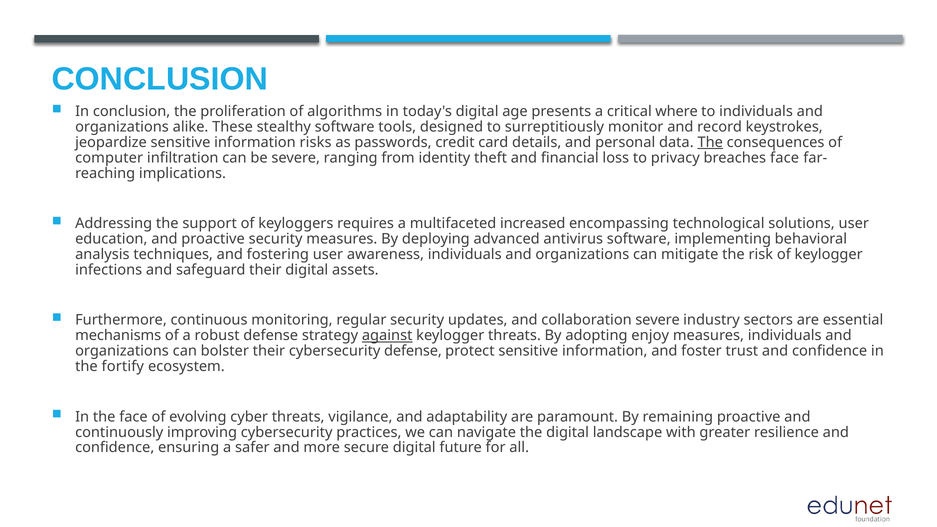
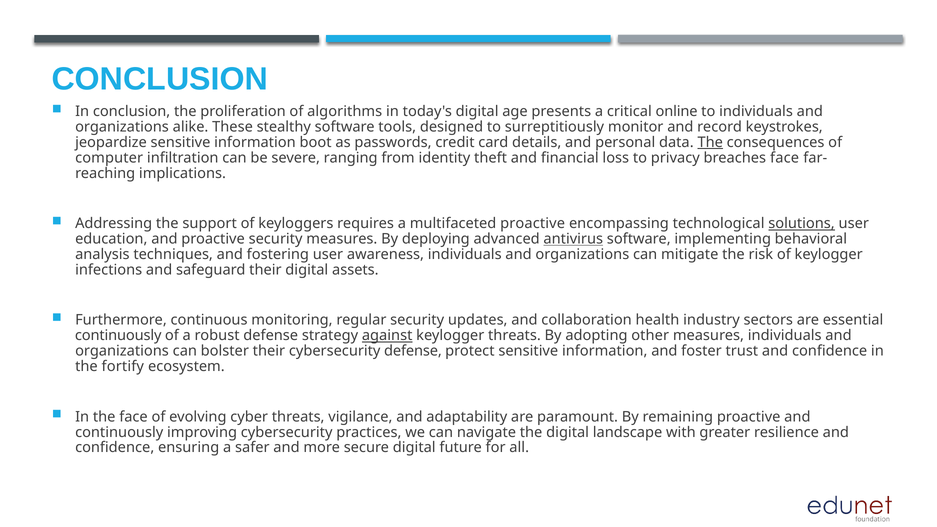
where: where -> online
risks: risks -> boot
multifaceted increased: increased -> proactive
solutions underline: none -> present
antivirus underline: none -> present
collaboration severe: severe -> health
mechanisms at (118, 336): mechanisms -> continuously
enjoy: enjoy -> other
